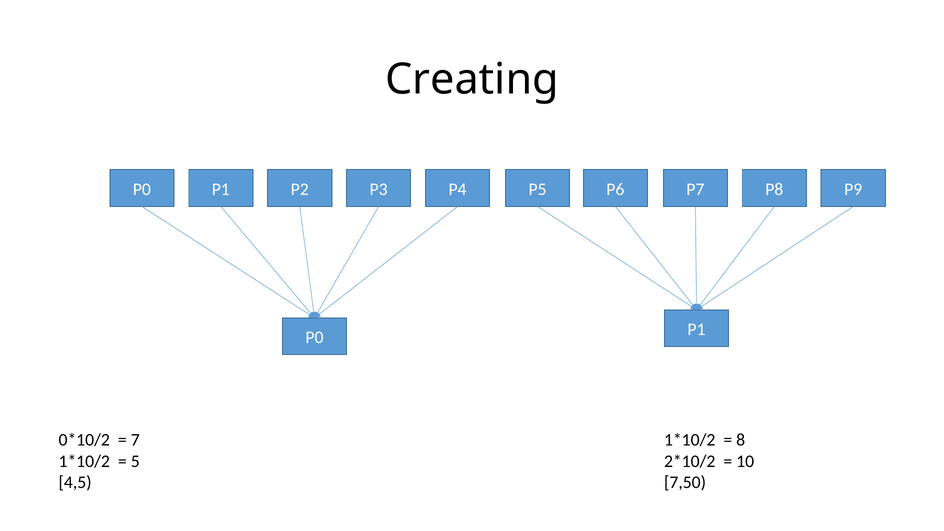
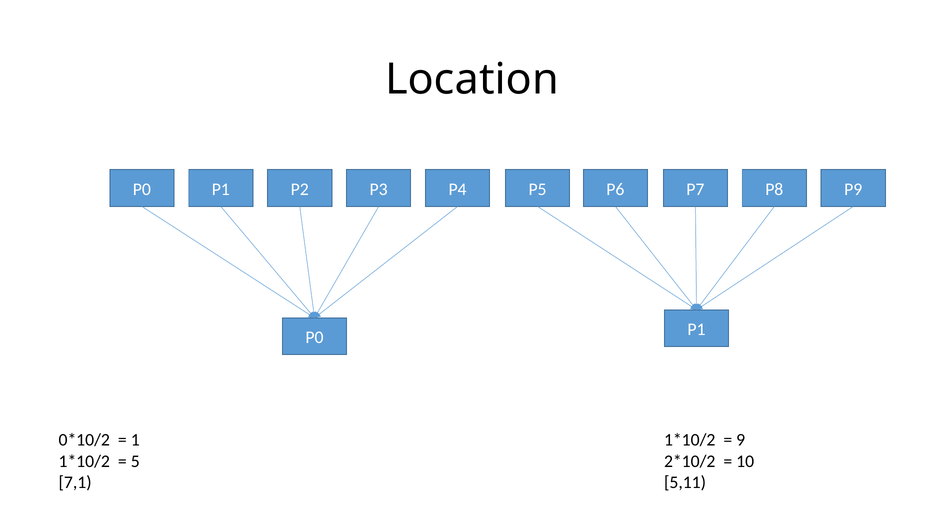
Creating: Creating -> Location
7: 7 -> 1
8: 8 -> 9
4,5: 4,5 -> 7,1
7,50: 7,50 -> 5,11
